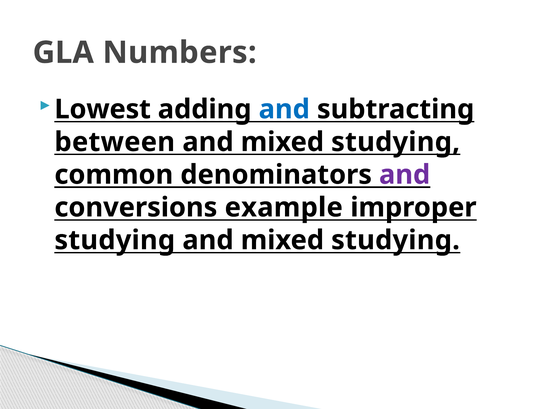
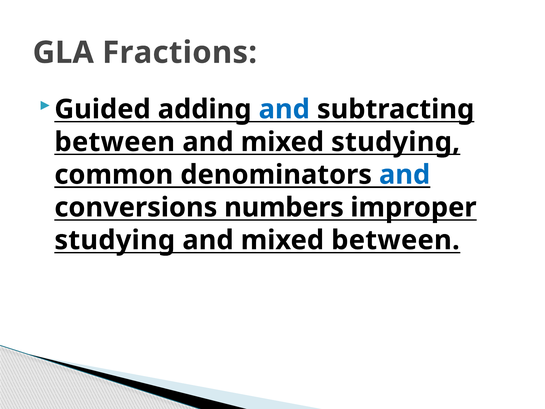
Numbers: Numbers -> Fractions
Lowest: Lowest -> Guided
and at (405, 175) colour: purple -> blue
example: example -> numbers
studying at (395, 240): studying -> between
